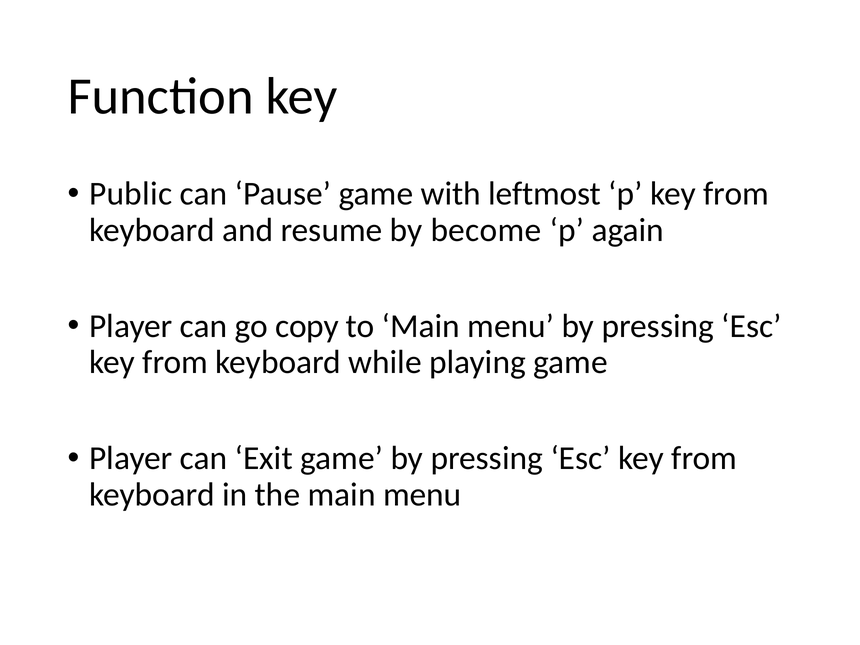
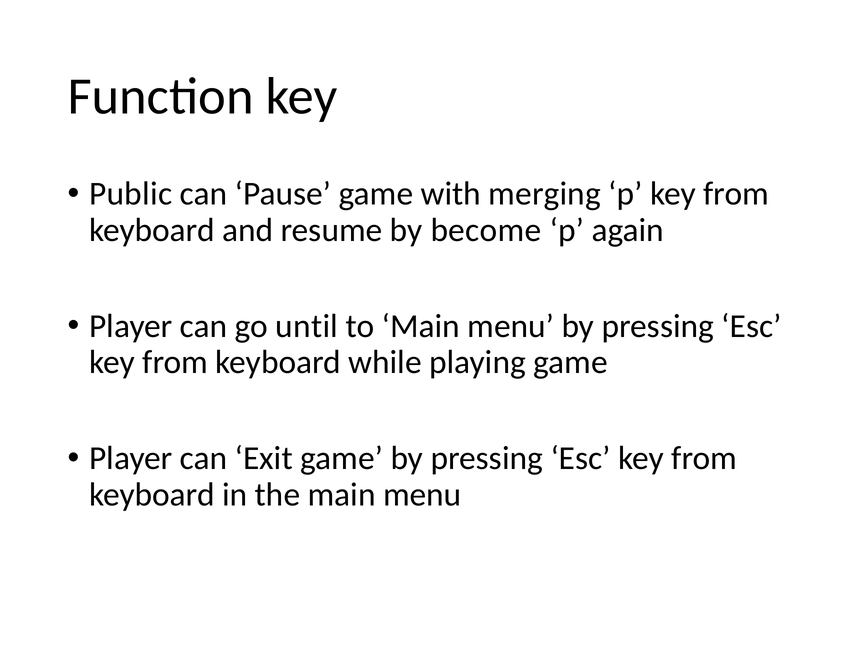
leftmost: leftmost -> merging
copy: copy -> until
